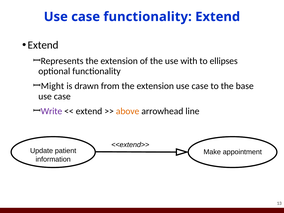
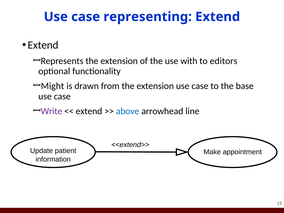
case functionality: functionality -> representing
ellipses: ellipses -> editors
above colour: orange -> blue
